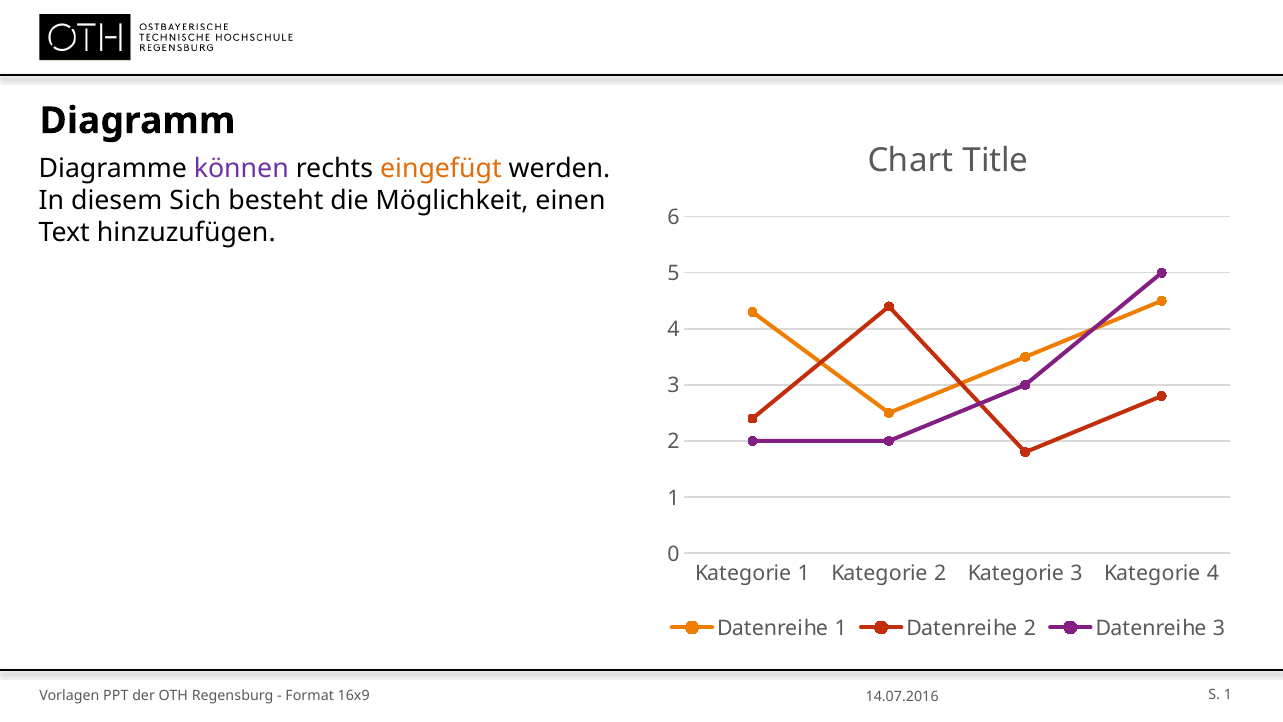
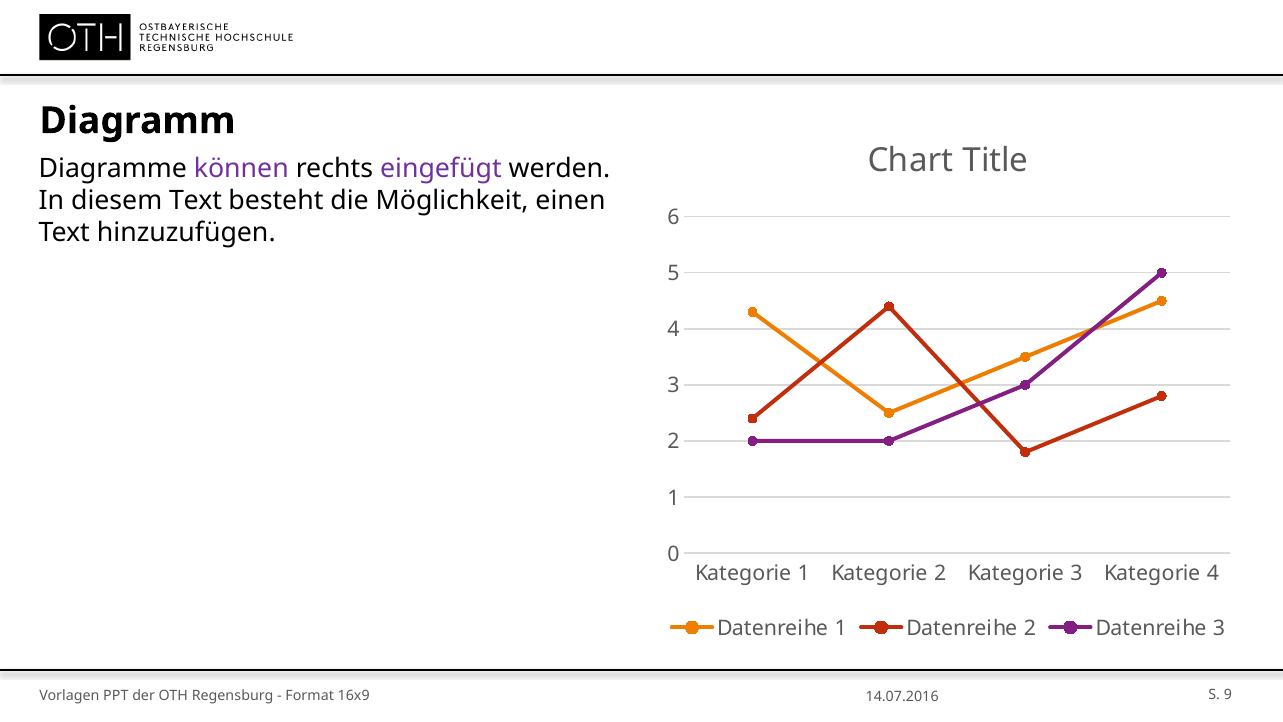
eingefügt colour: orange -> purple
diesem Sich: Sich -> Text
S 1: 1 -> 9
